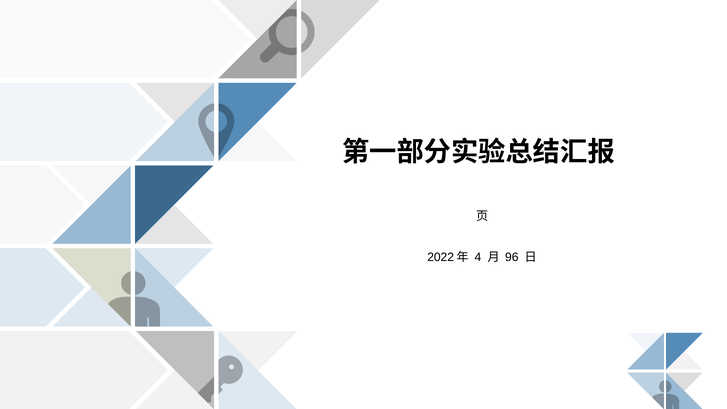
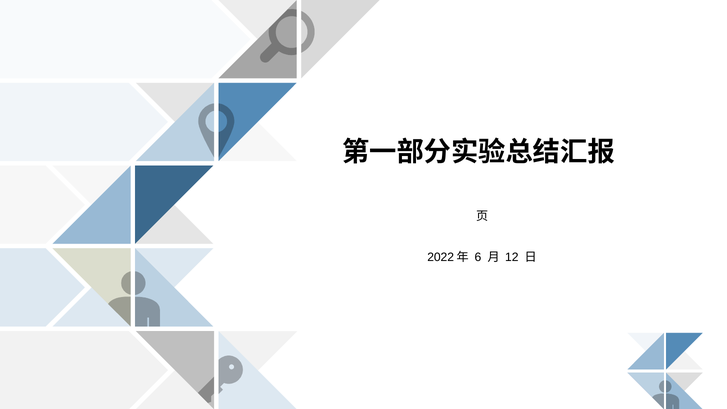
4: 4 -> 6
96: 96 -> 12
